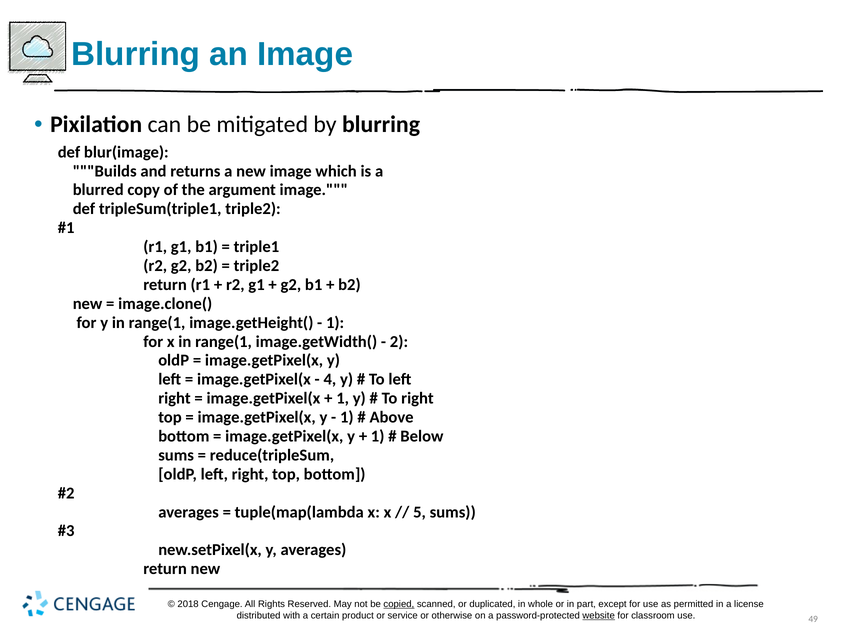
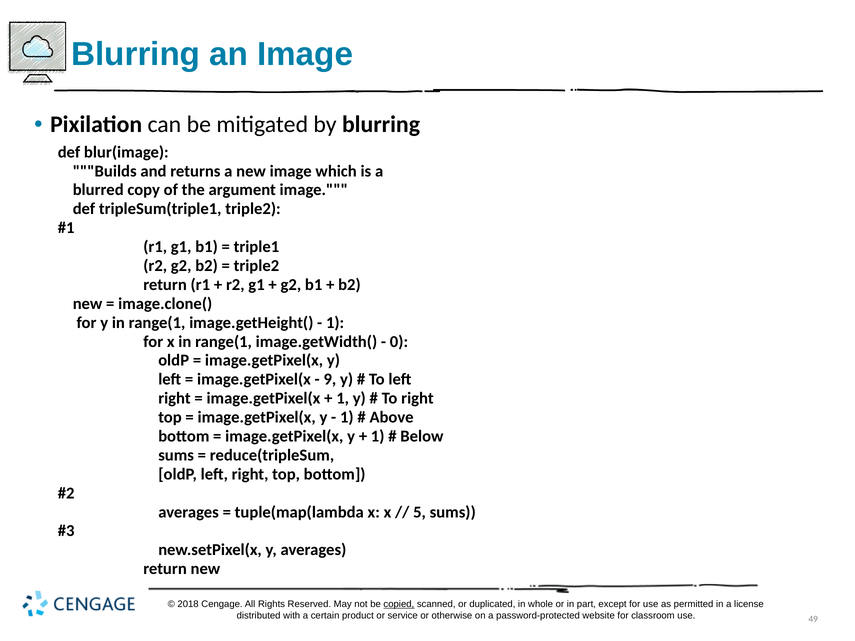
2: 2 -> 0
4: 4 -> 9
website underline: present -> none
